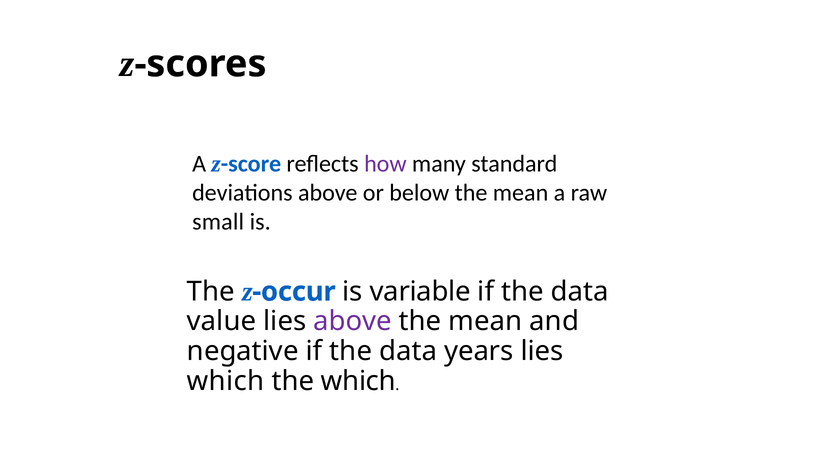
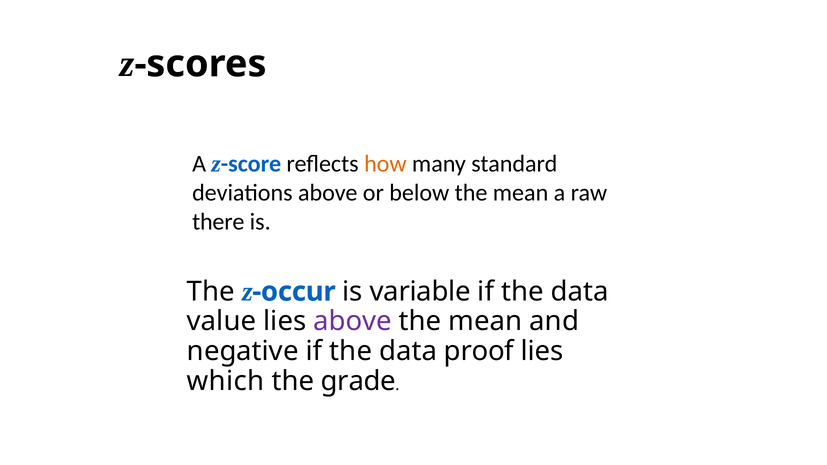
how colour: purple -> orange
small: small -> there
years: years -> proof
the which: which -> grade
